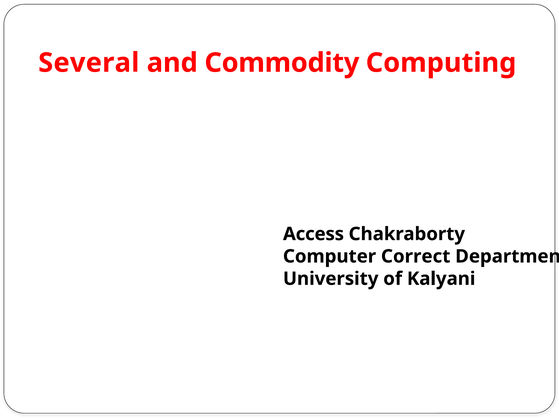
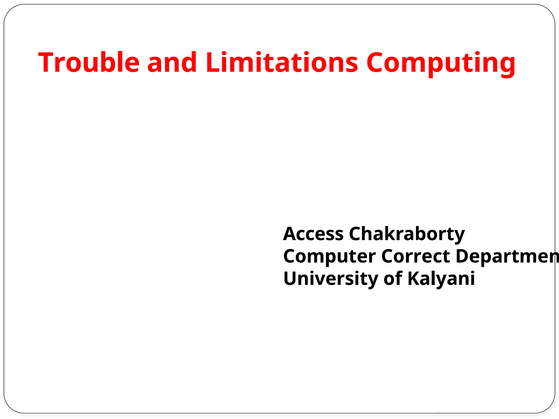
Several: Several -> Trouble
Commodity: Commodity -> Limitations
